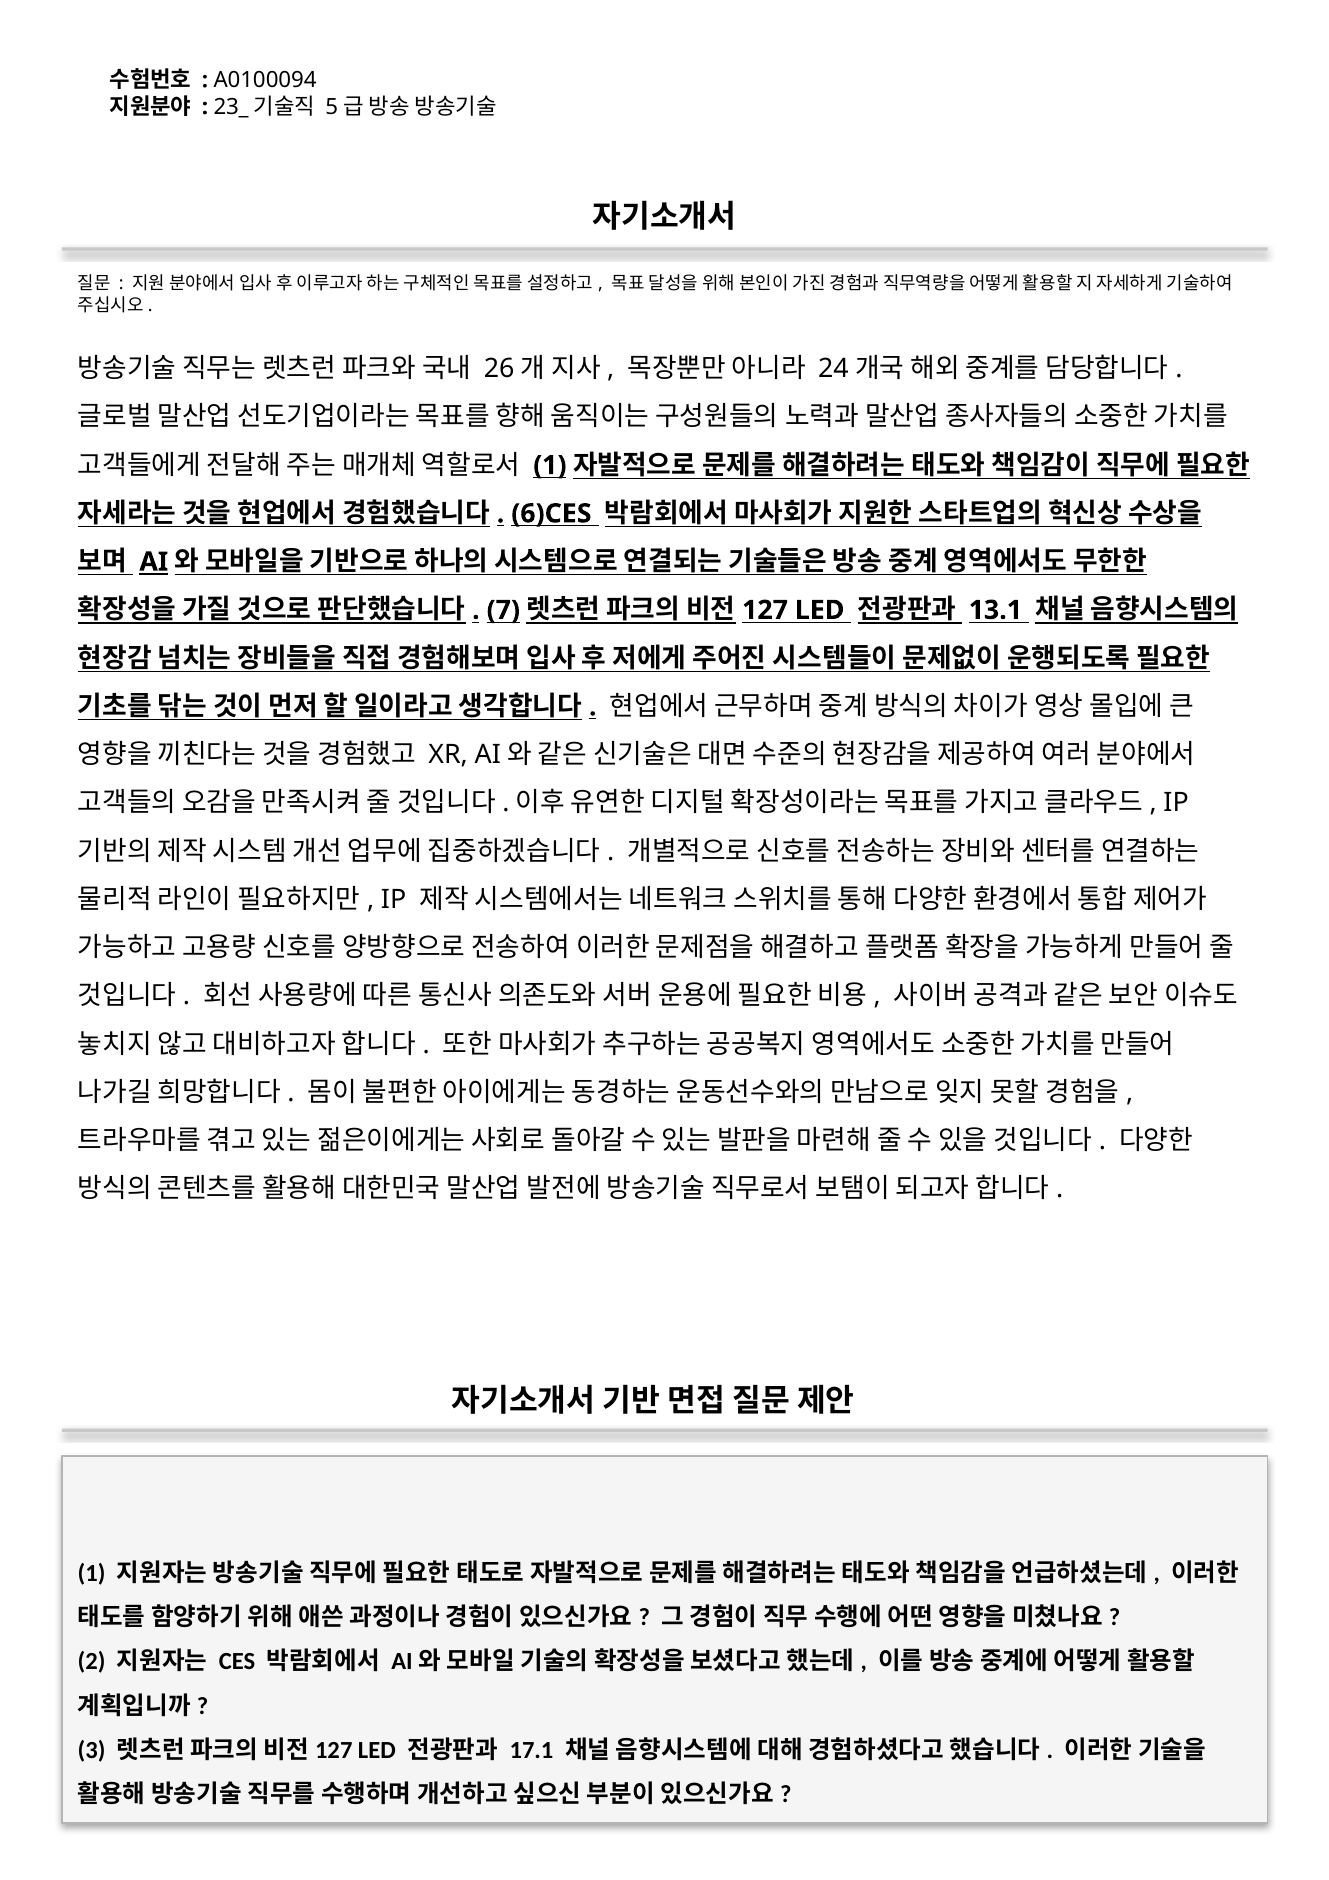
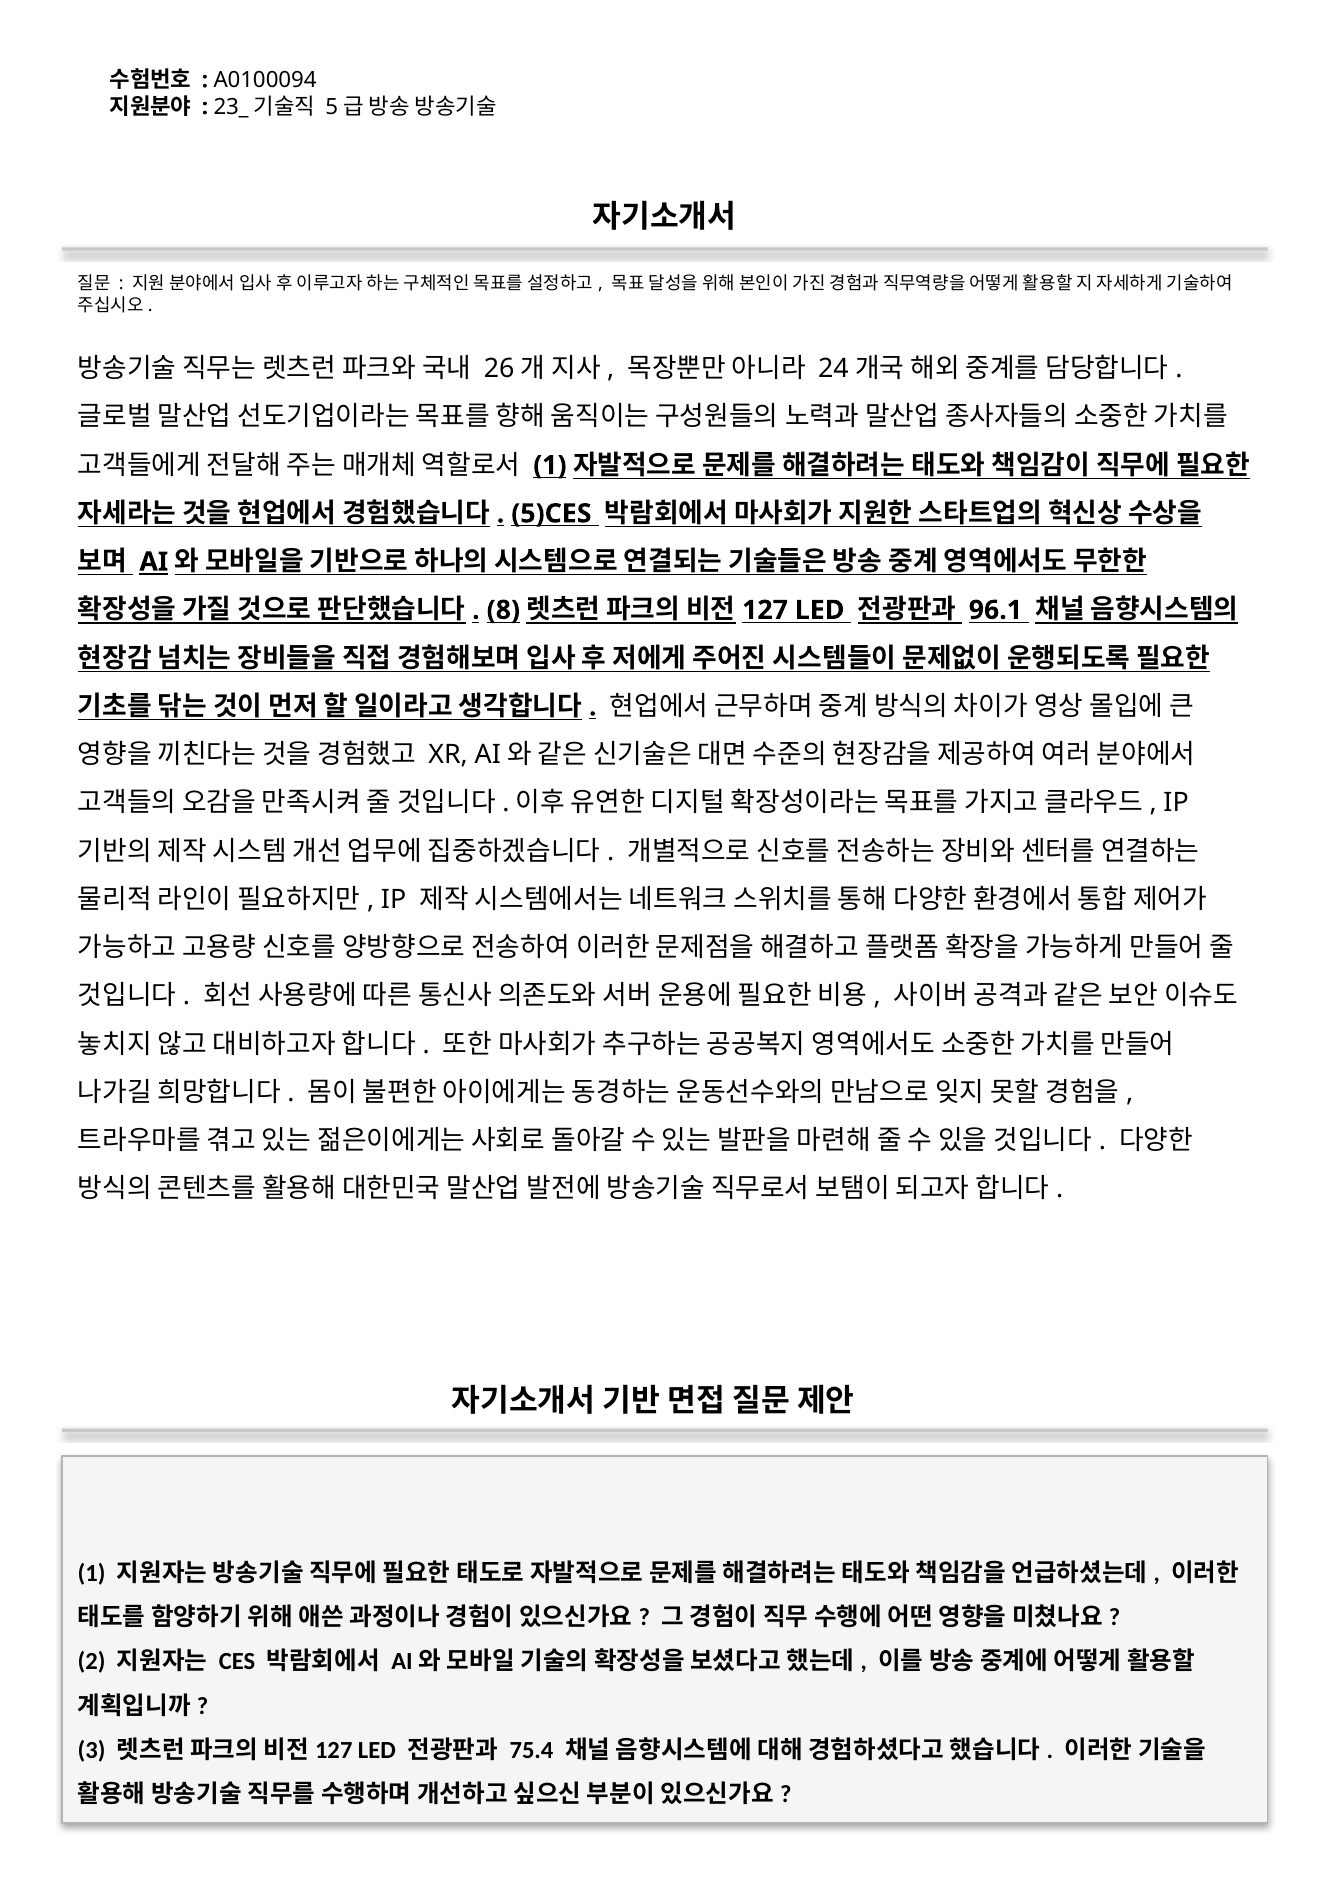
6)CES: 6)CES -> 5)CES
7: 7 -> 8
13.1: 13.1 -> 96.1
17.1: 17.1 -> 75.4
